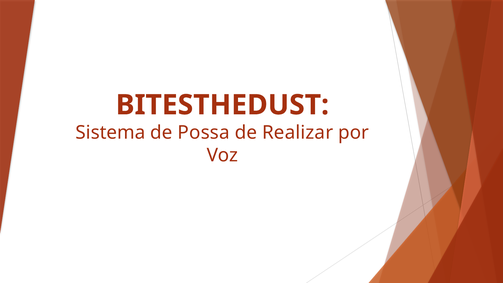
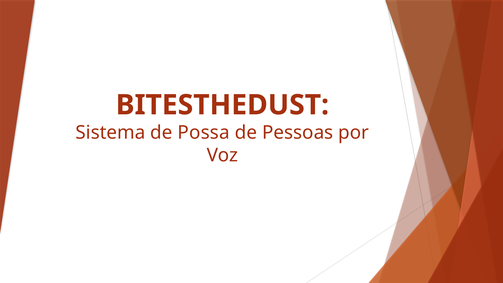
Realizar: Realizar -> Pessoas
